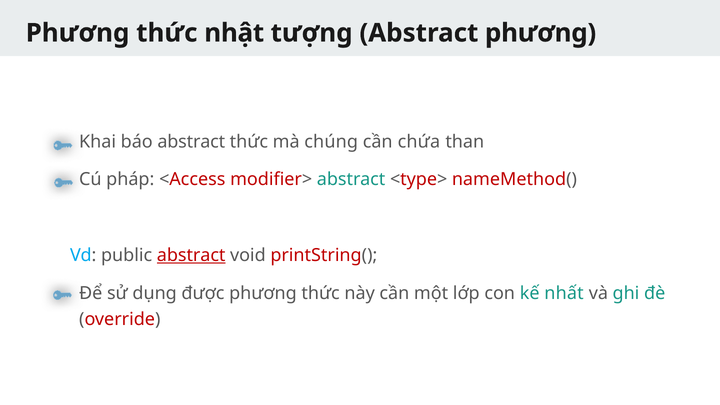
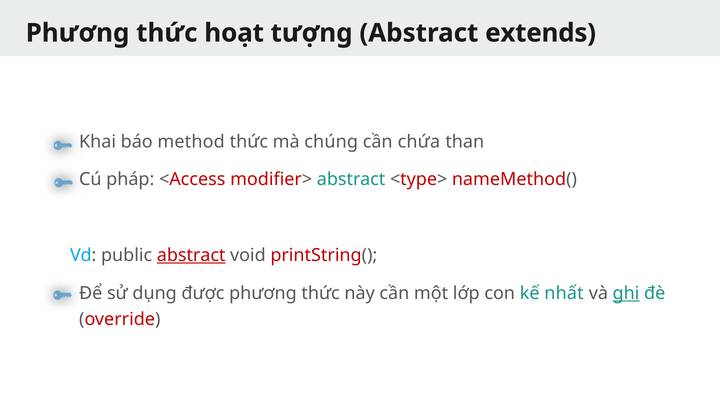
nhật: nhật -> hoạt
Abstract phương: phương -> extends
báo abstract: abstract -> method
ghi underline: none -> present
